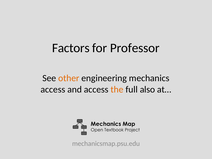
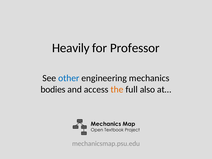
Factors: Factors -> Heavily
other colour: orange -> blue
access at (53, 89): access -> bodies
